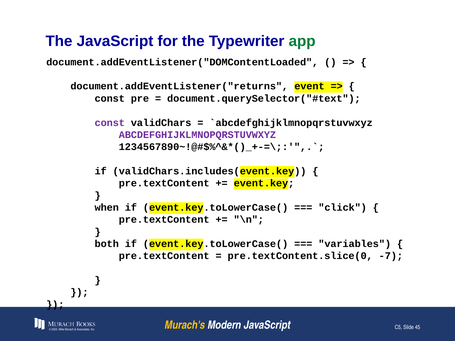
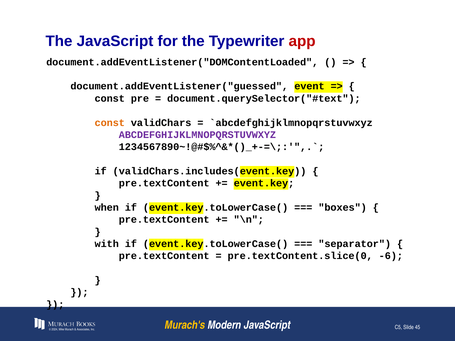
app colour: green -> red
document.addEventListener("returns: document.addEventListener("returns -> document.addEventListener("guessed
const at (110, 123) colour: purple -> orange
click: click -> boxes
both: both -> with
variables: variables -> separator
-7: -7 -> -6
